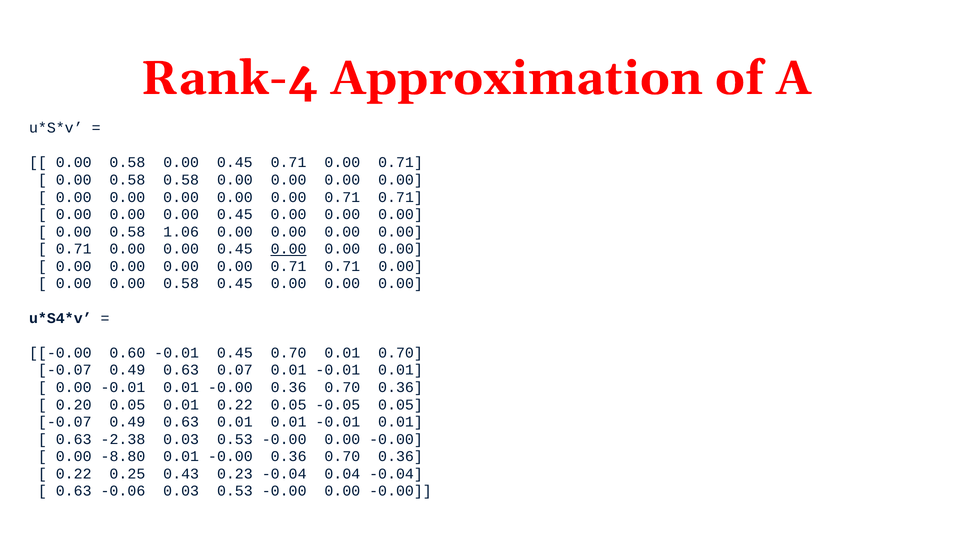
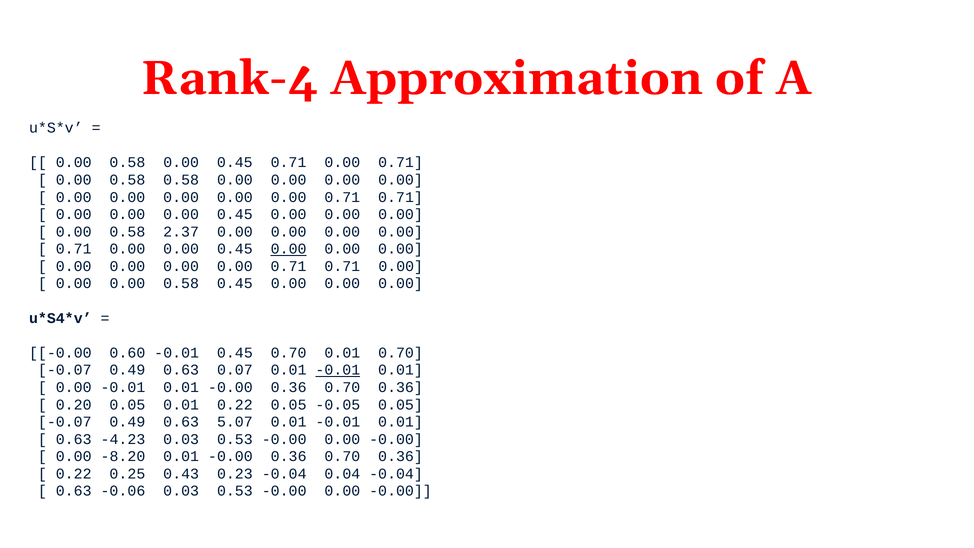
1.06: 1.06 -> 2.37
-0.01 at (338, 370) underline: none -> present
0.63 0.01: 0.01 -> 5.07
-2.38: -2.38 -> -4.23
-8.80: -8.80 -> -8.20
